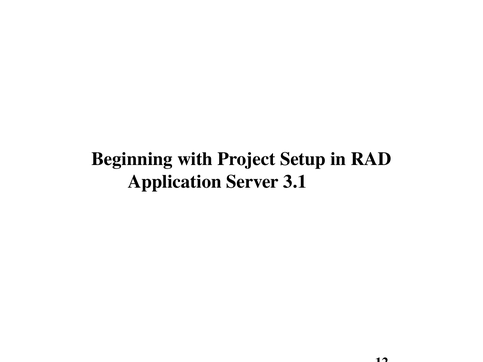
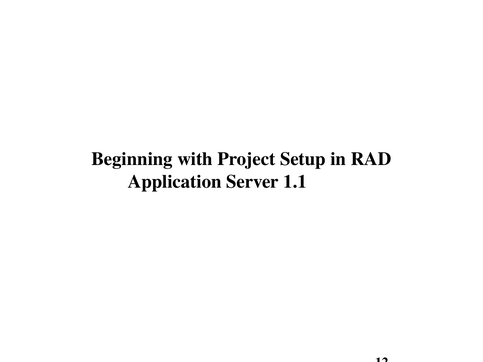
3.1: 3.1 -> 1.1
